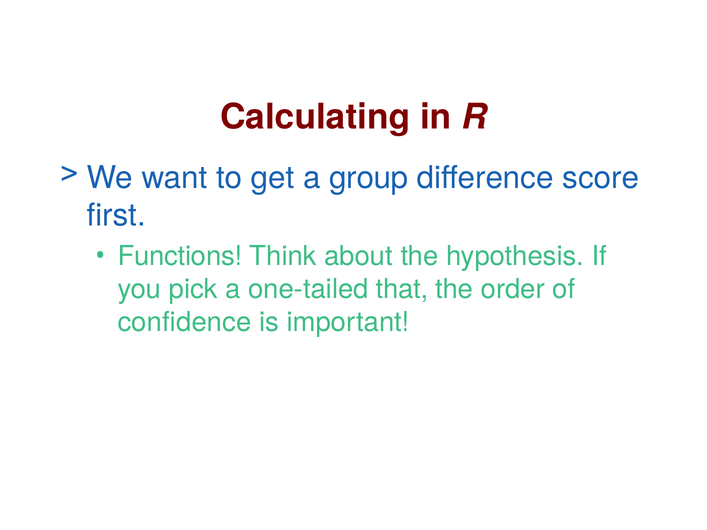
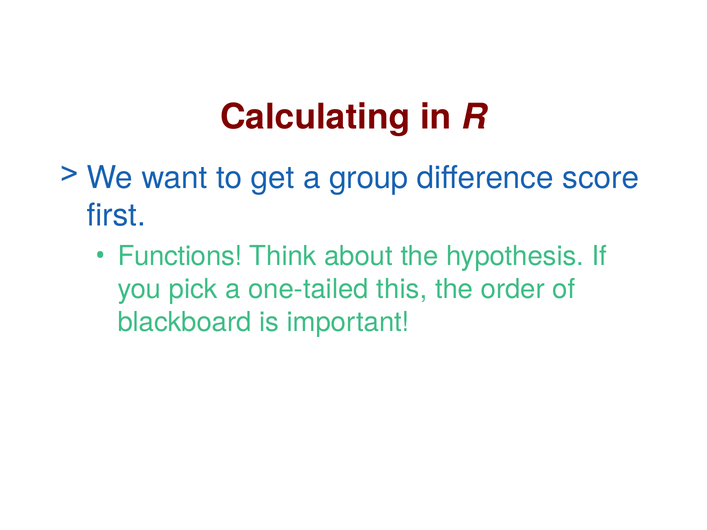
that: that -> this
confidence: confidence -> blackboard
